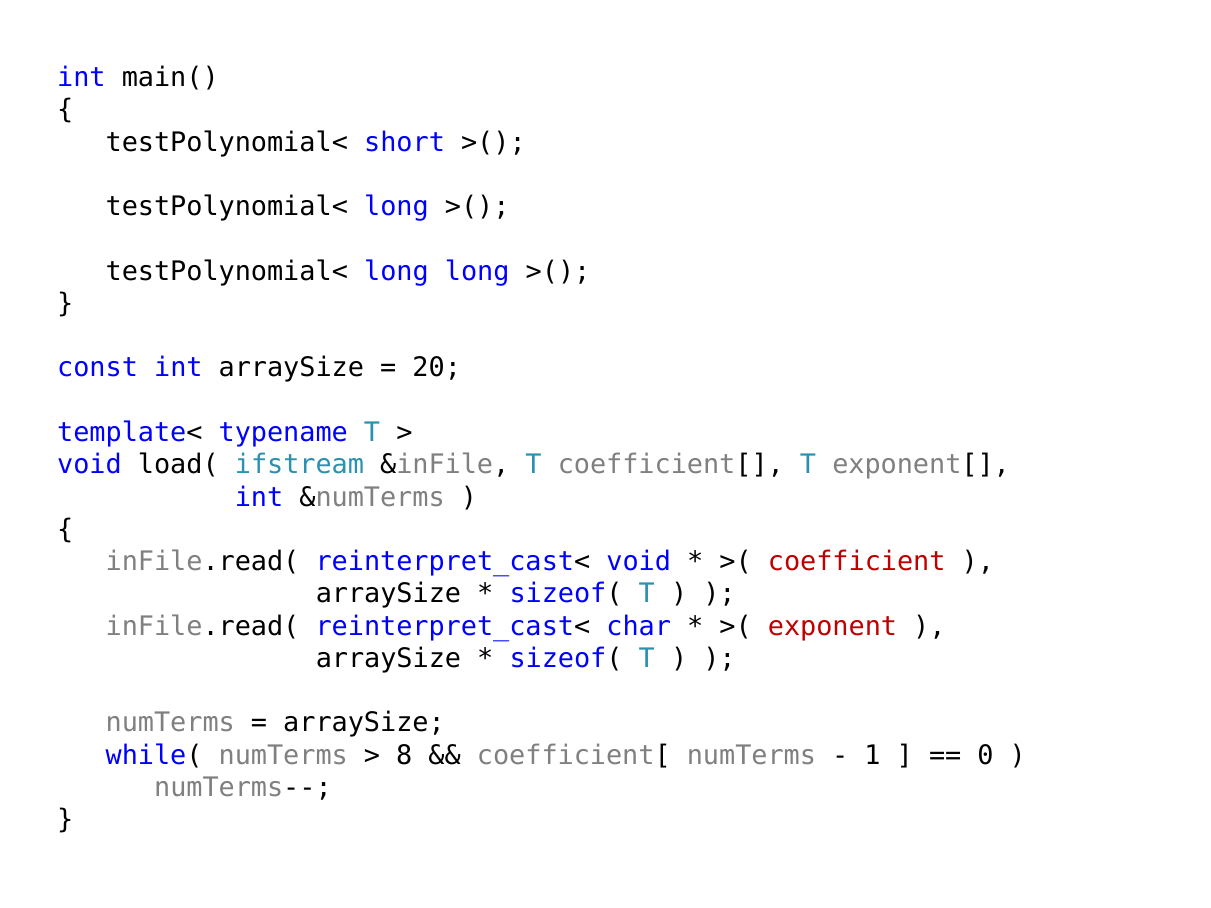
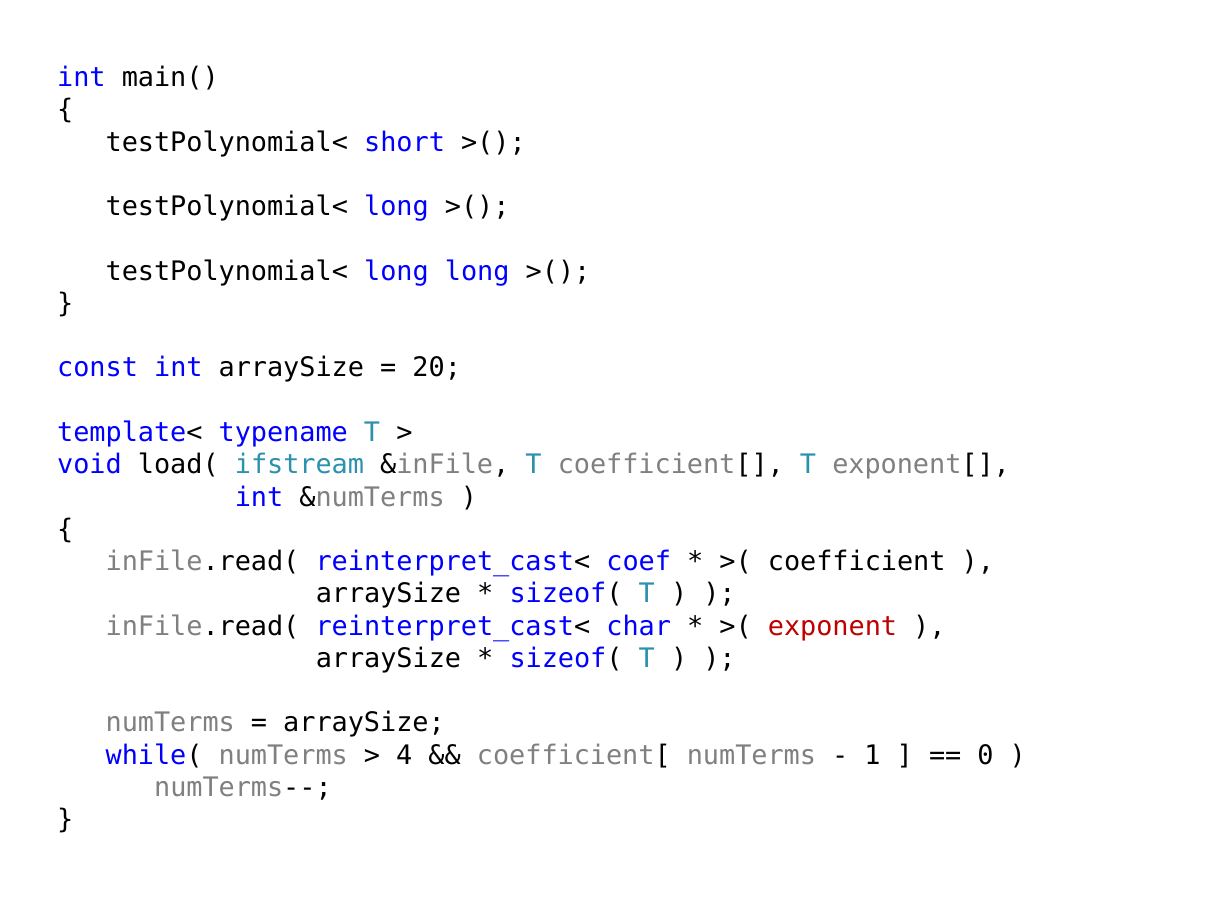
reinterpret_cast< void: void -> coef
coefficient colour: red -> black
8: 8 -> 4
